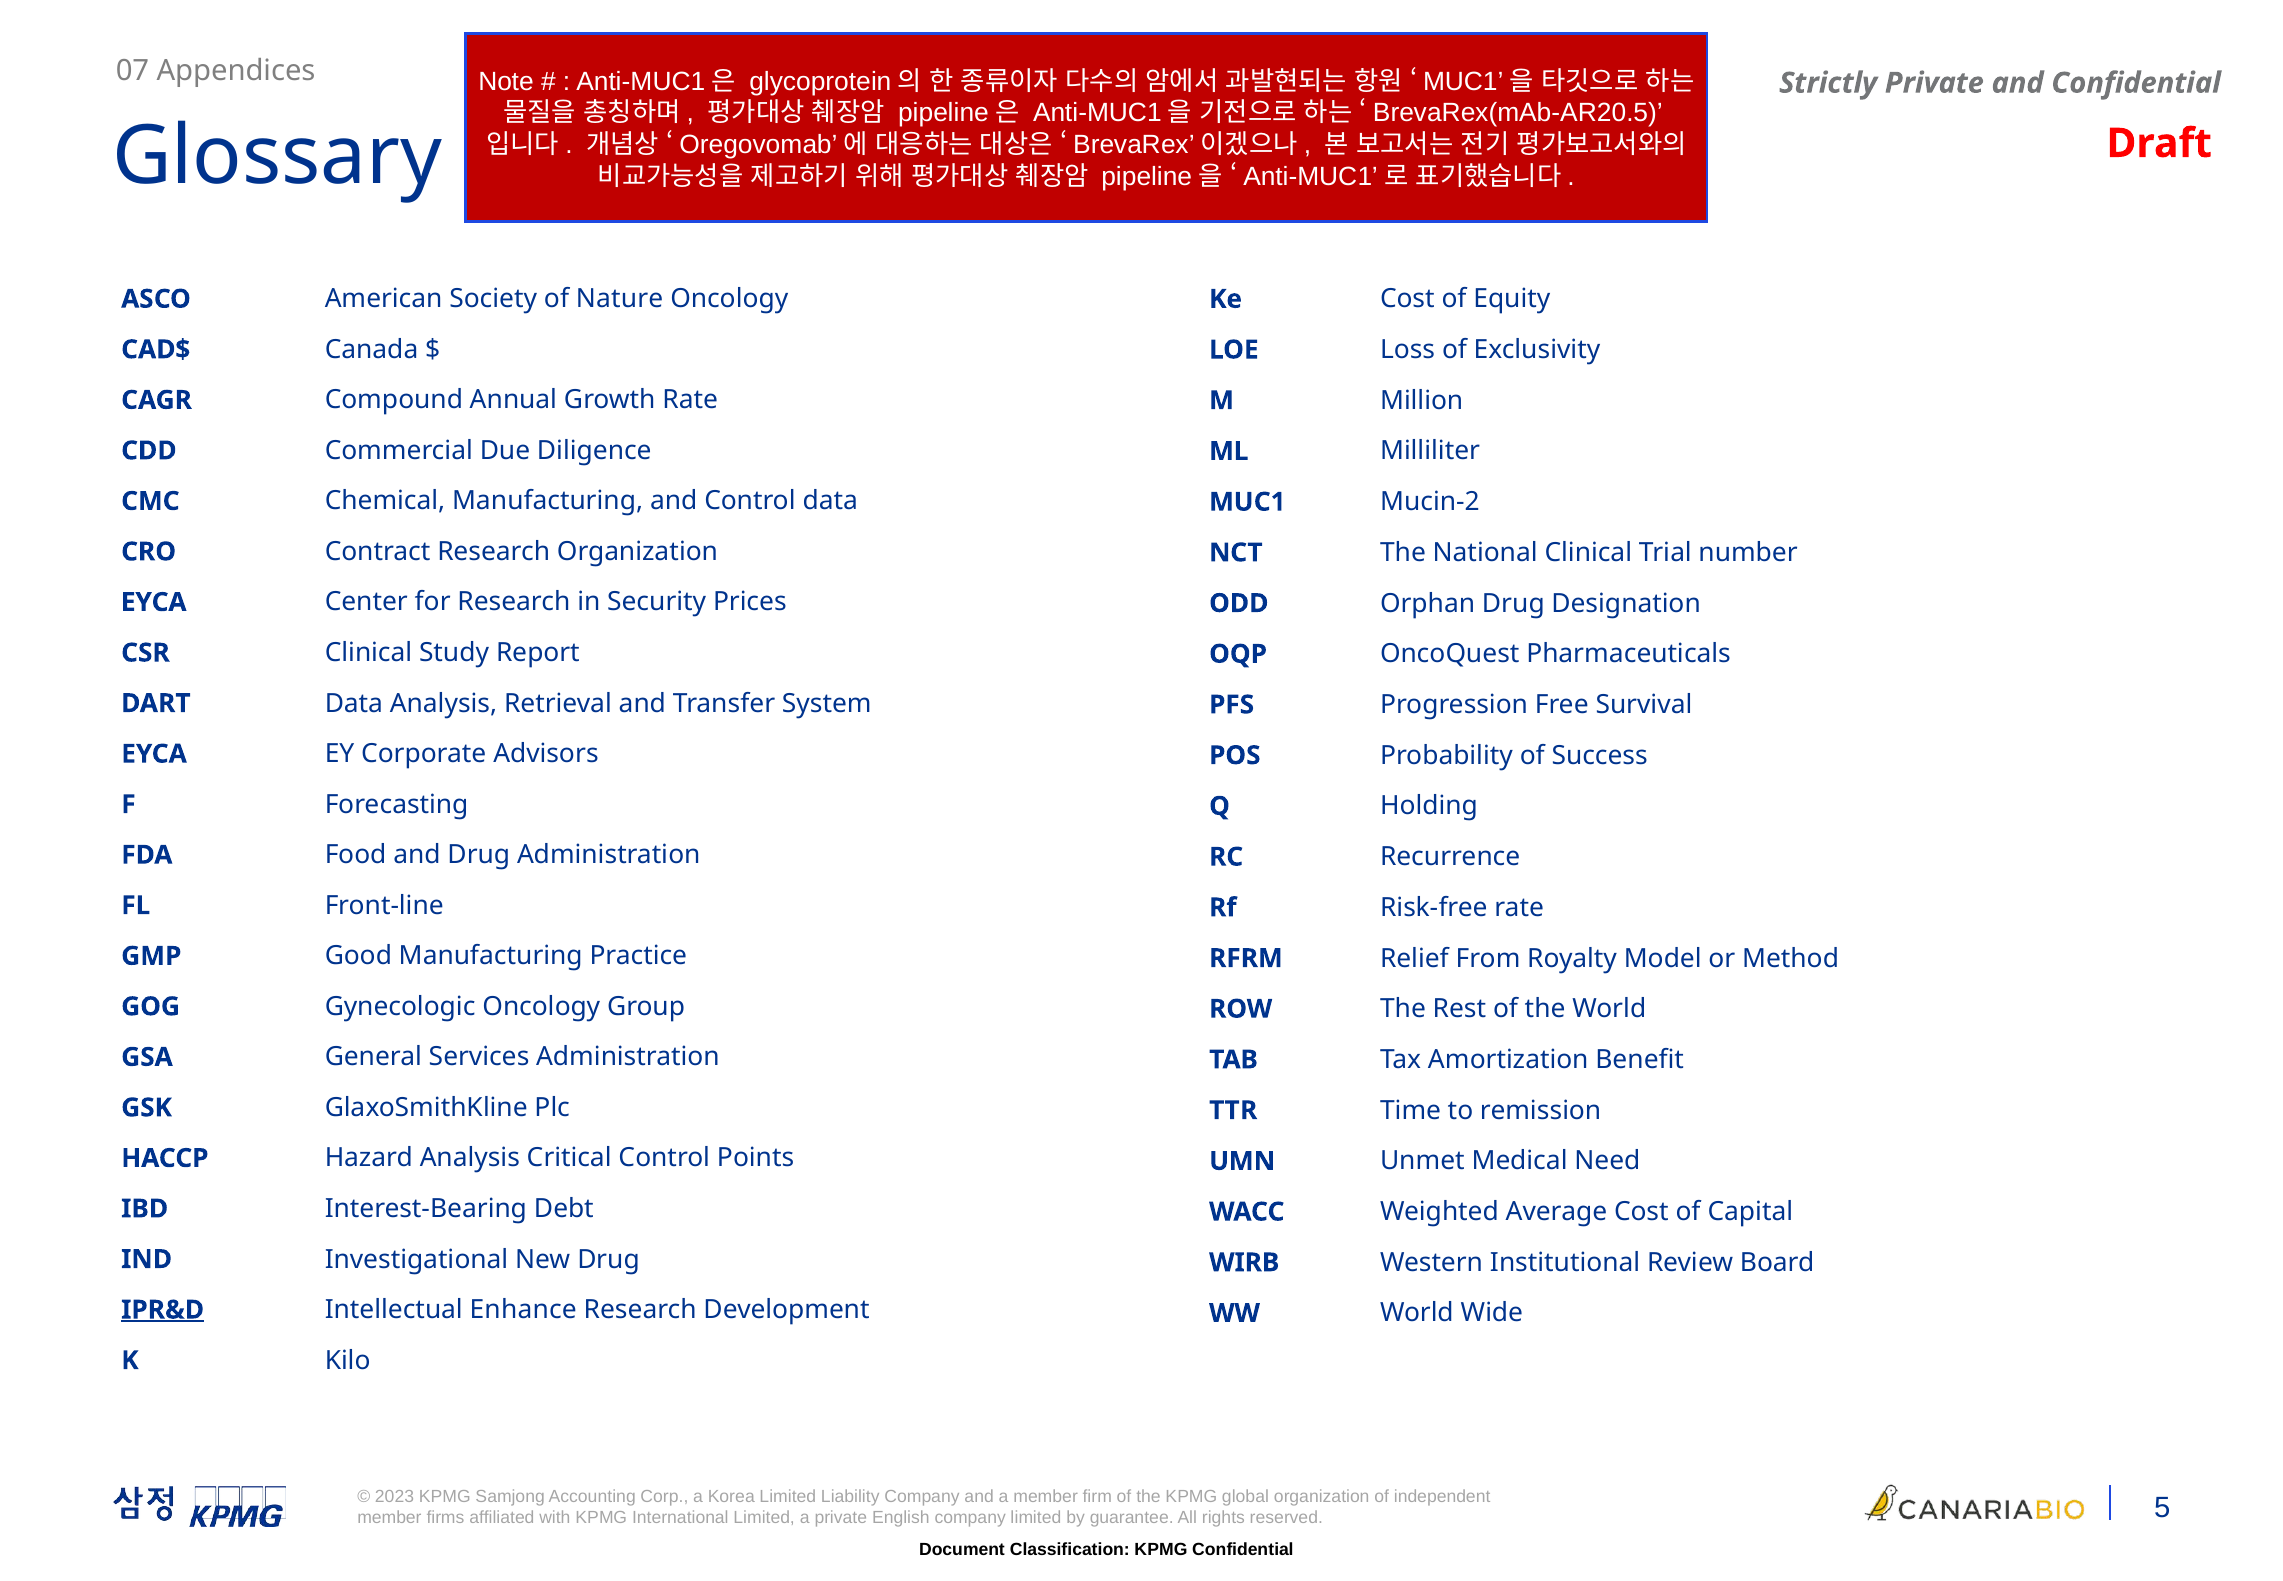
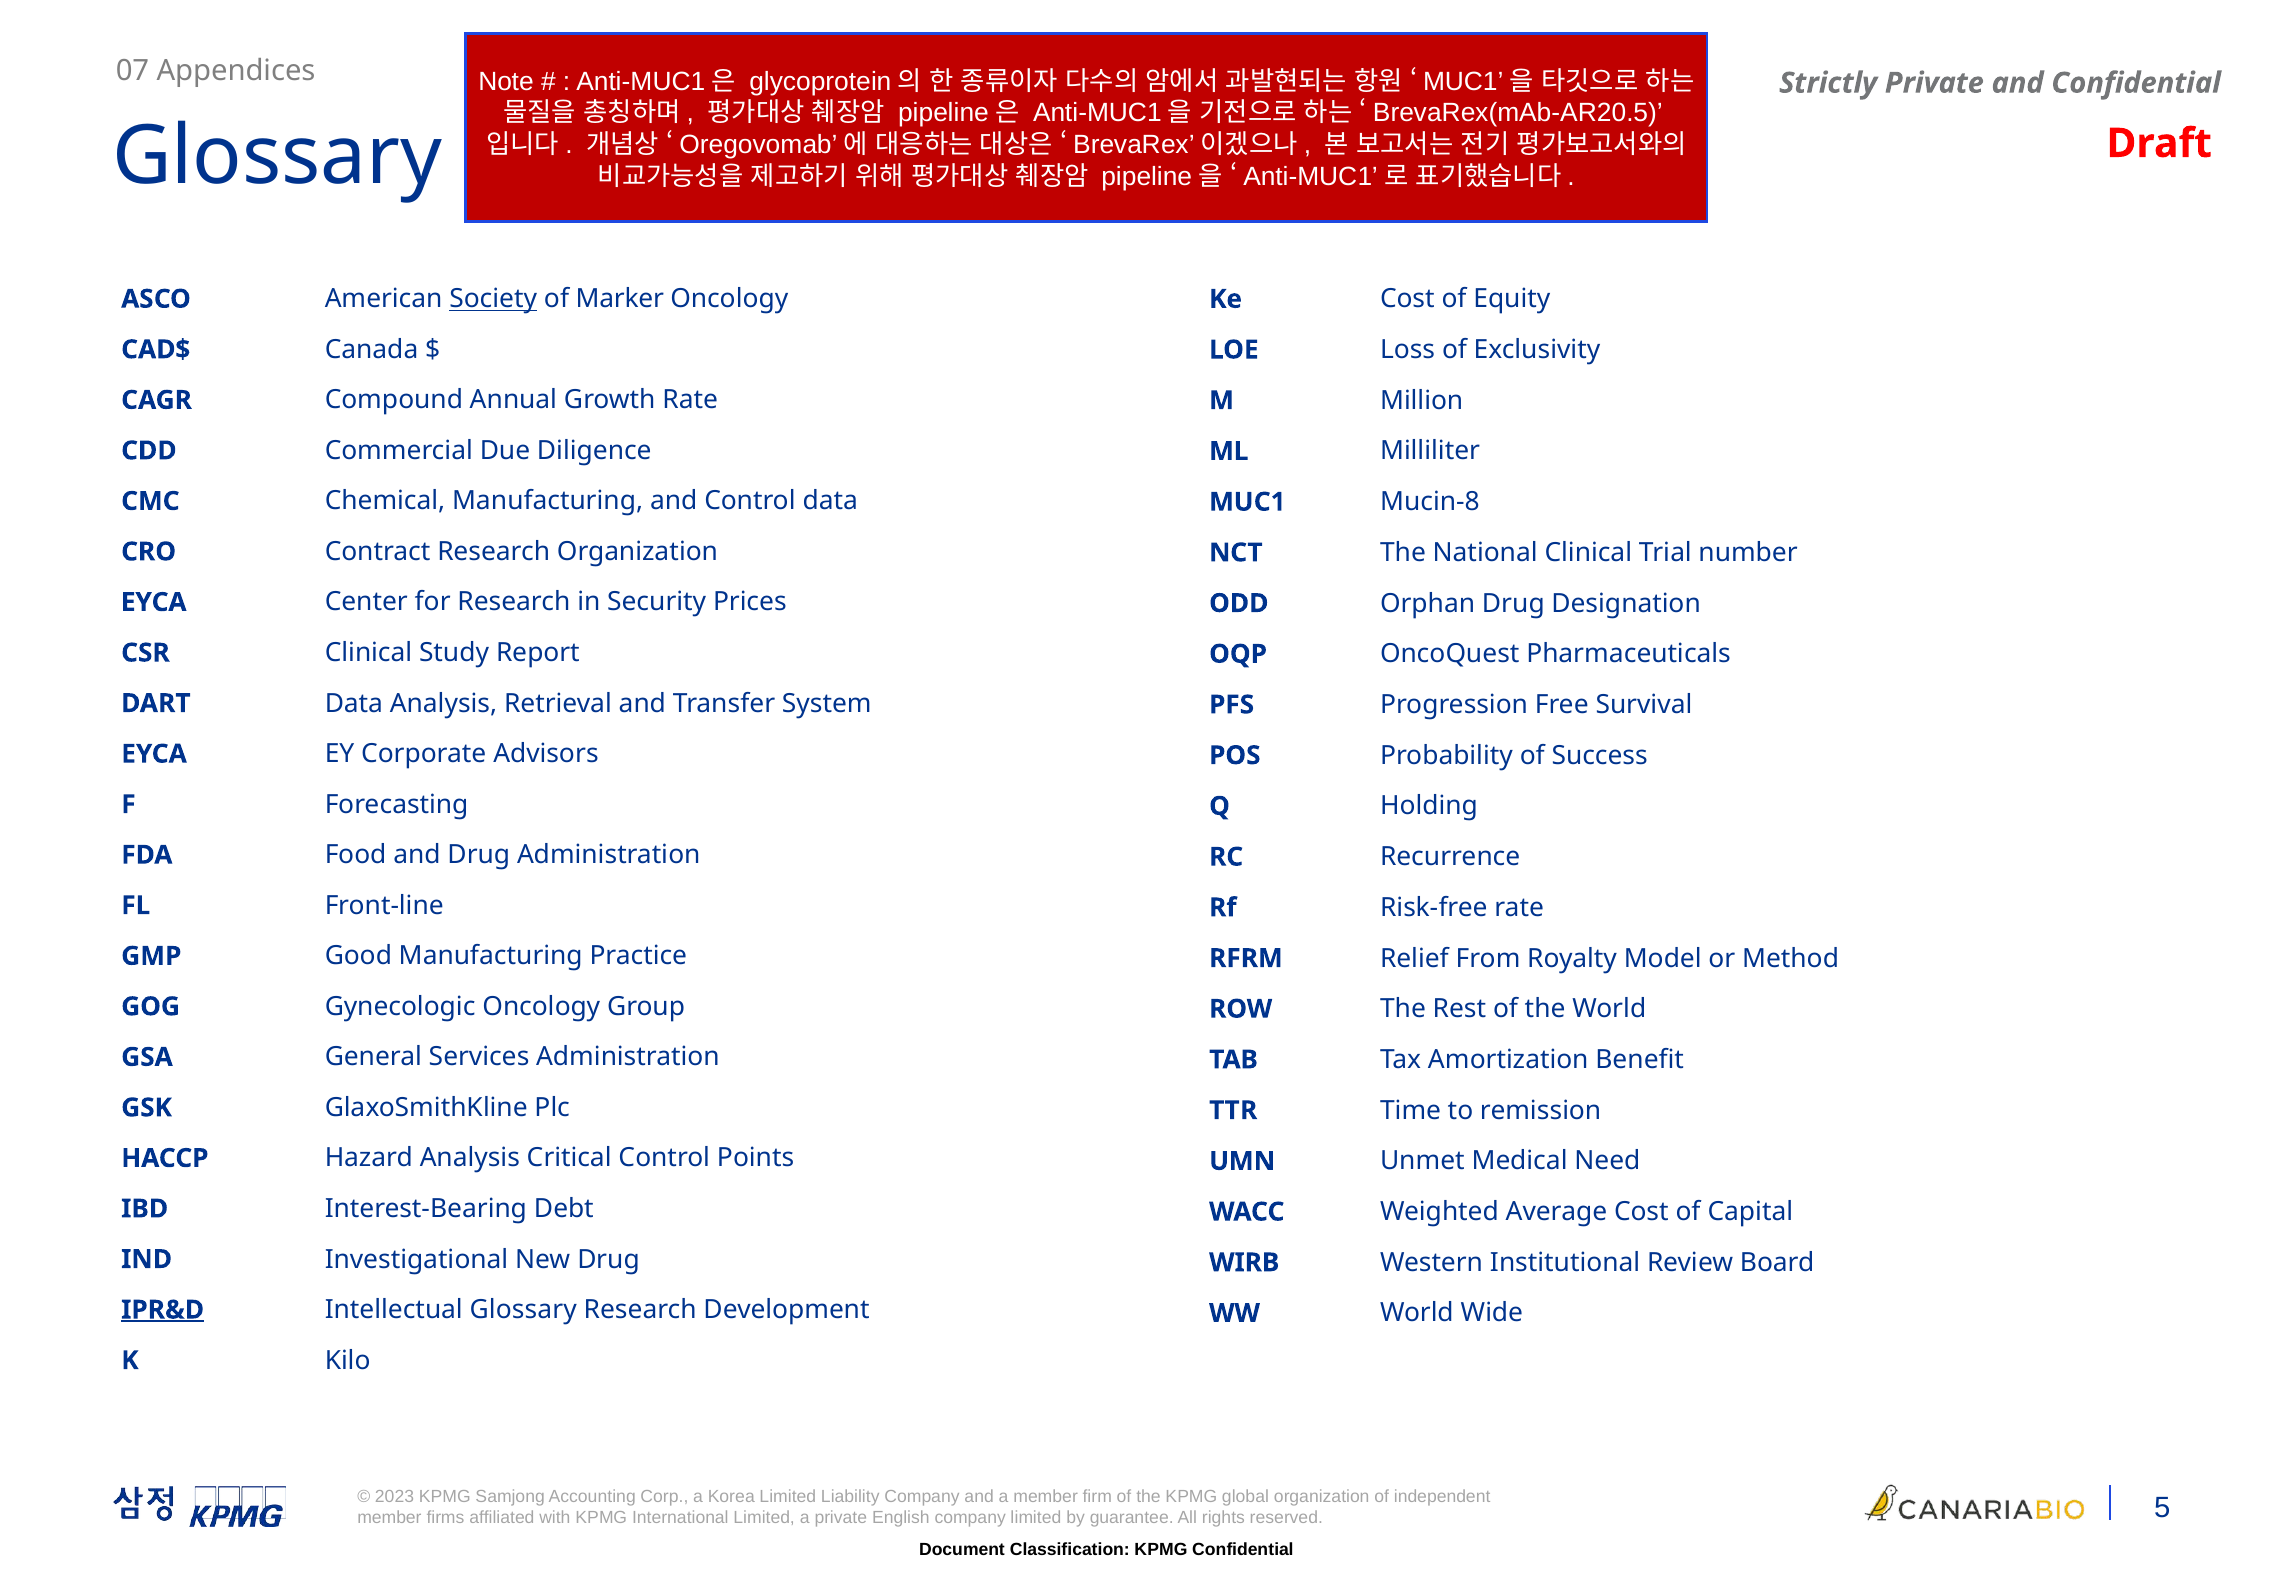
Society underline: none -> present
Nature: Nature -> Marker
Mucin-2: Mucin-2 -> Mucin-8
Intellectual Enhance: Enhance -> Glossary
